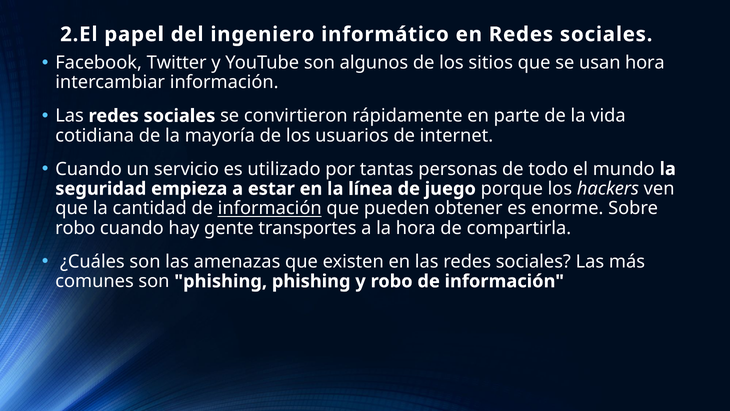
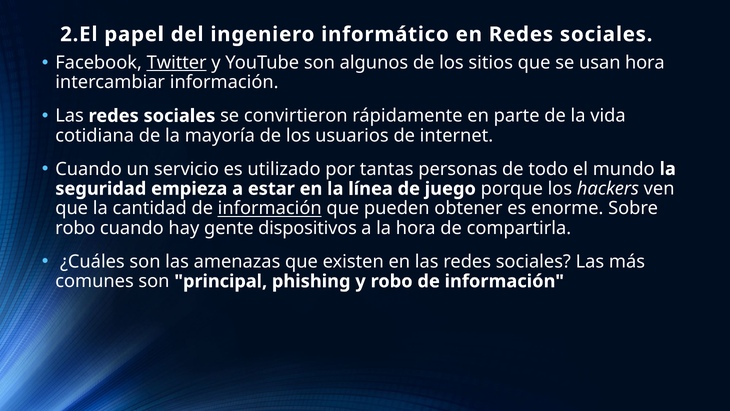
Twitter underline: none -> present
transportes: transportes -> dispositivos
son phishing: phishing -> principal
